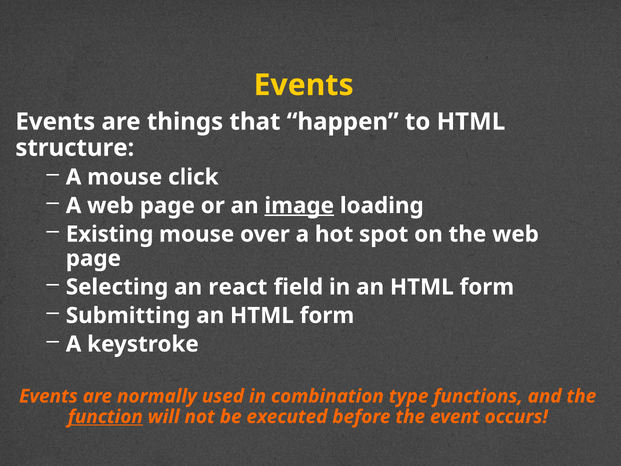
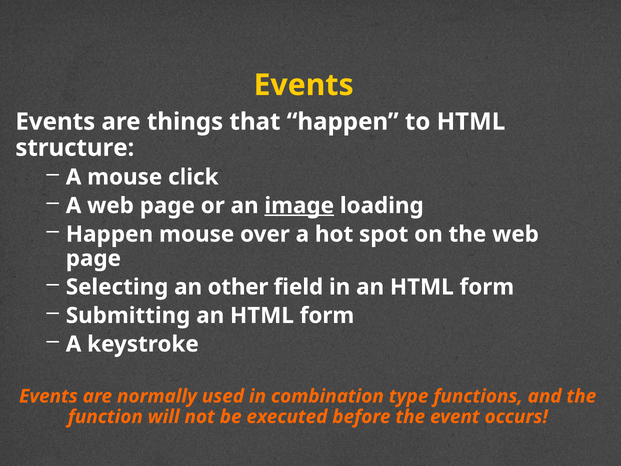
Existing at (110, 234): Existing -> Happen
react: react -> other
function underline: present -> none
